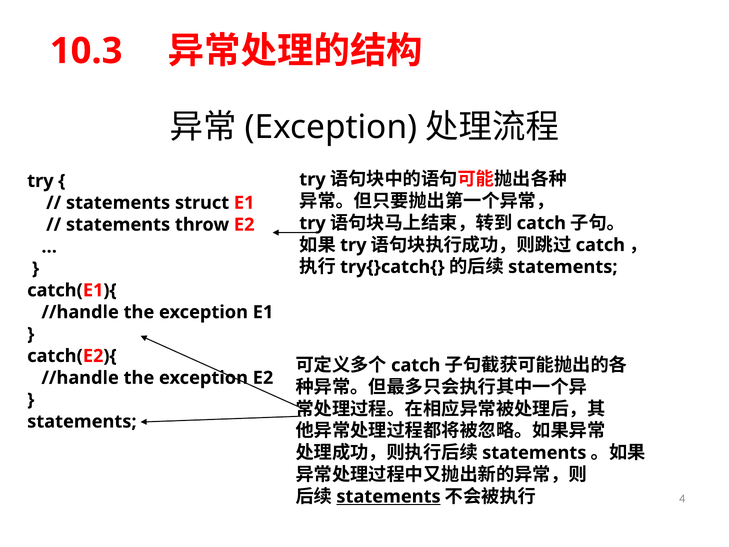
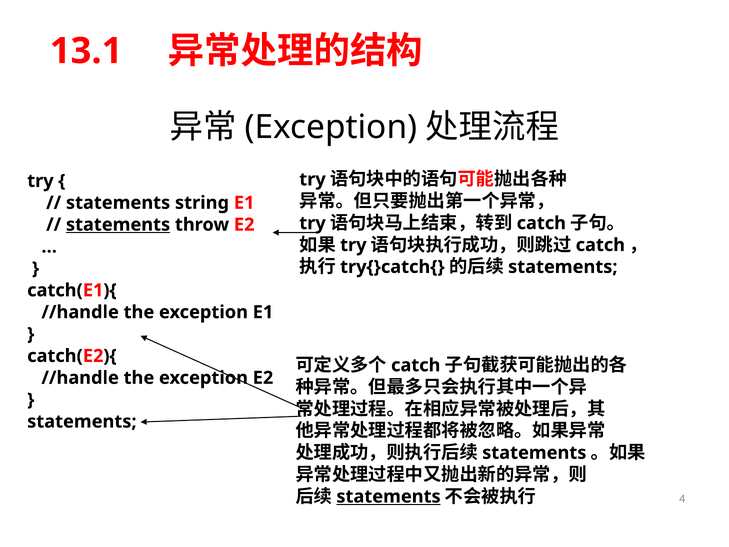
10.3: 10.3 -> 13.1
struct: struct -> string
statements at (118, 225) underline: none -> present
